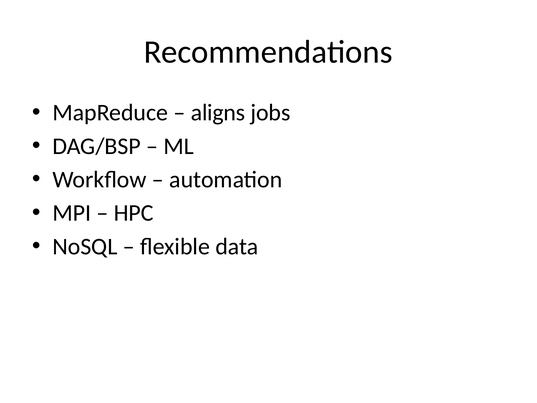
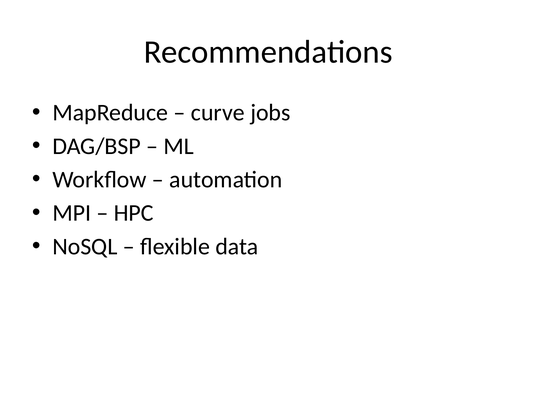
aligns: aligns -> curve
